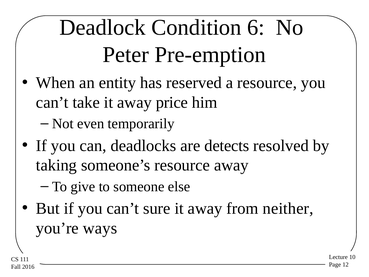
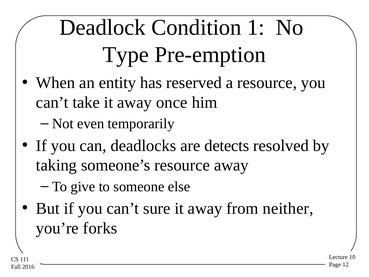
6: 6 -> 1
Peter: Peter -> Type
price: price -> once
ways: ways -> forks
